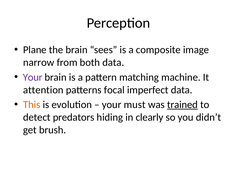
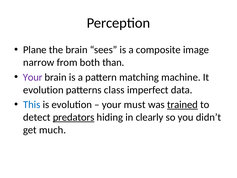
both data: data -> than
attention at (43, 90): attention -> evolution
focal: focal -> class
This colour: orange -> blue
predators underline: none -> present
brush: brush -> much
